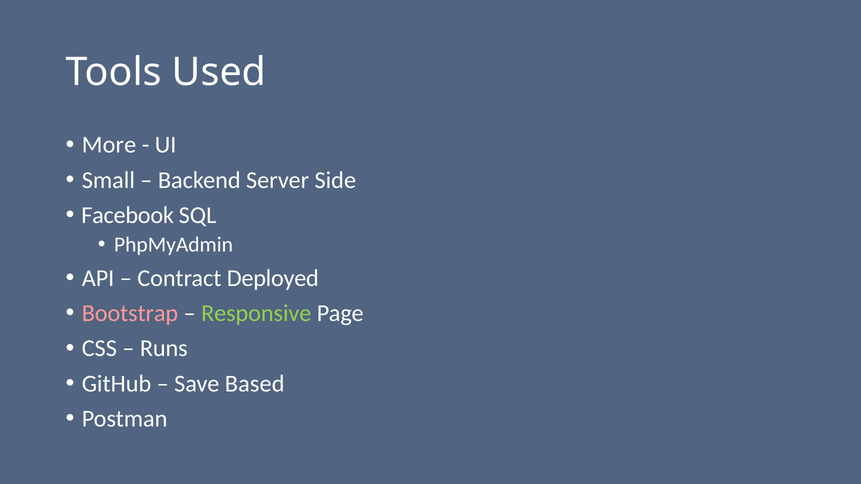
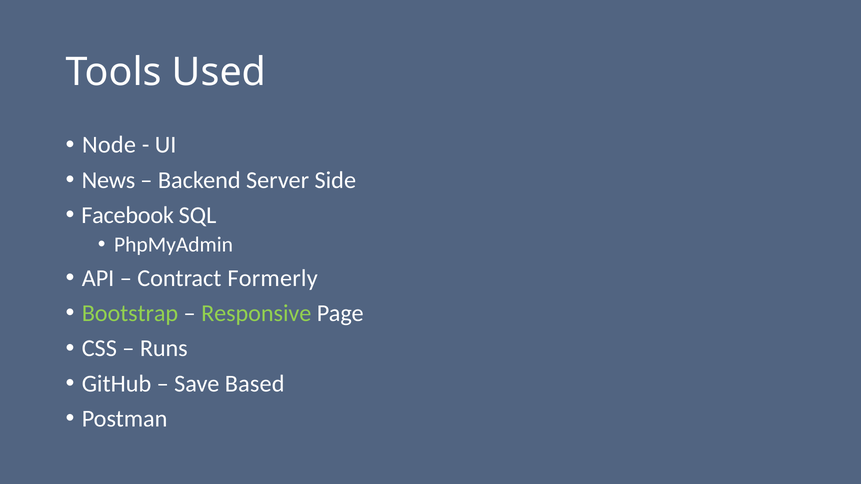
More: More -> Node
Small: Small -> News
Deployed: Deployed -> Formerly
Bootstrap colour: pink -> light green
